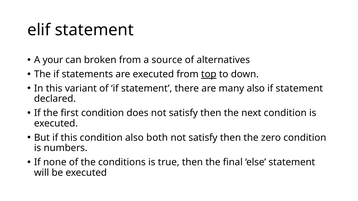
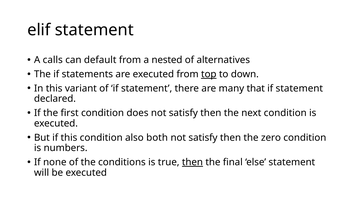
your: your -> calls
broken: broken -> default
source: source -> nested
many also: also -> that
then at (192, 162) underline: none -> present
